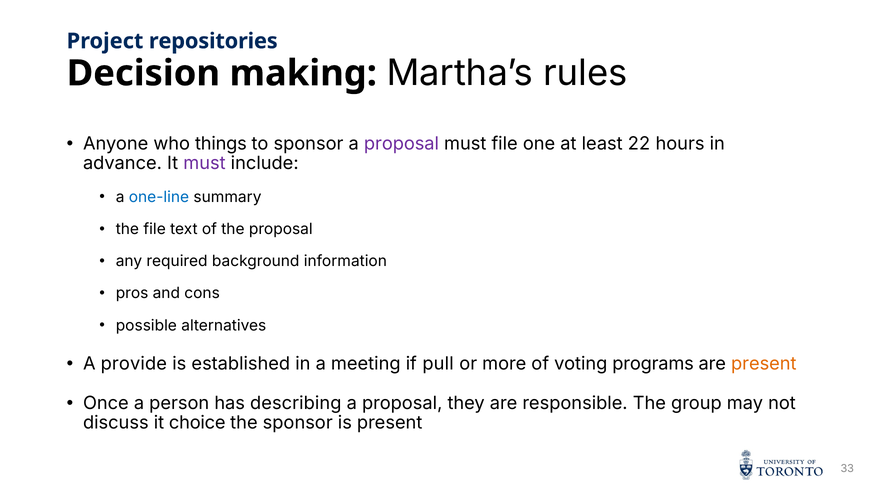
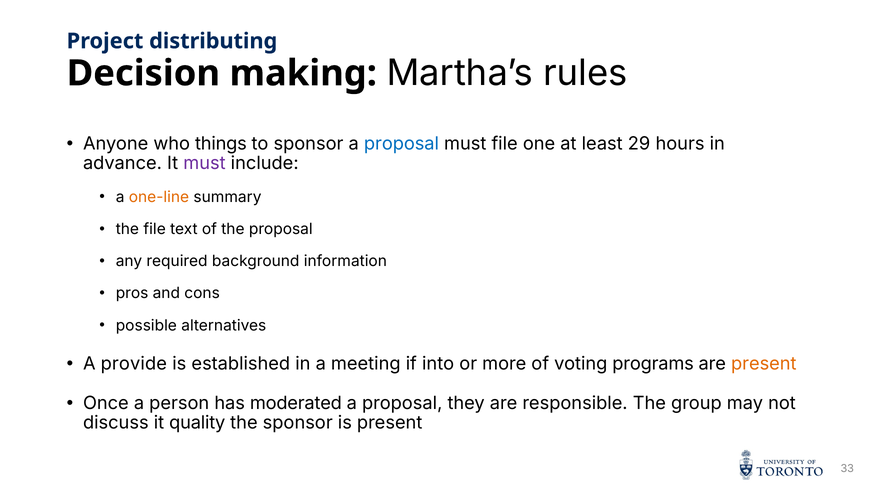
repositories: repositories -> distributing
proposal at (401, 144) colour: purple -> blue
22: 22 -> 29
one-line colour: blue -> orange
pull: pull -> into
describing: describing -> moderated
choice: choice -> quality
